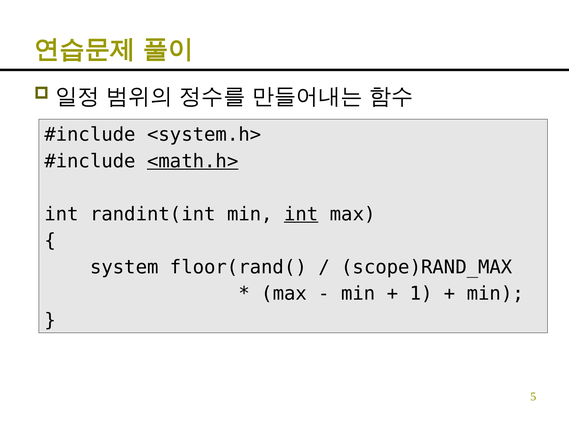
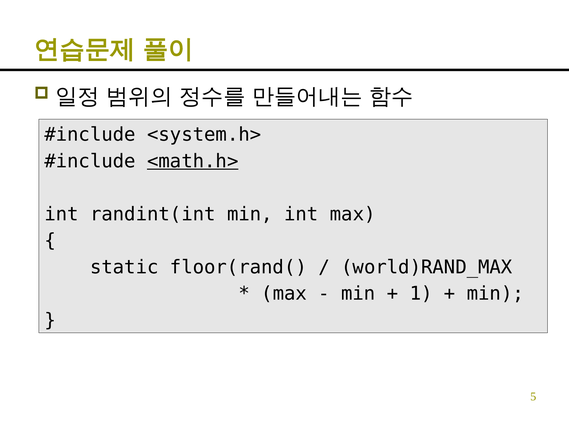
int at (301, 214) underline: present -> none
system: system -> static
scope)RAND_MAX: scope)RAND_MAX -> world)RAND_MAX
